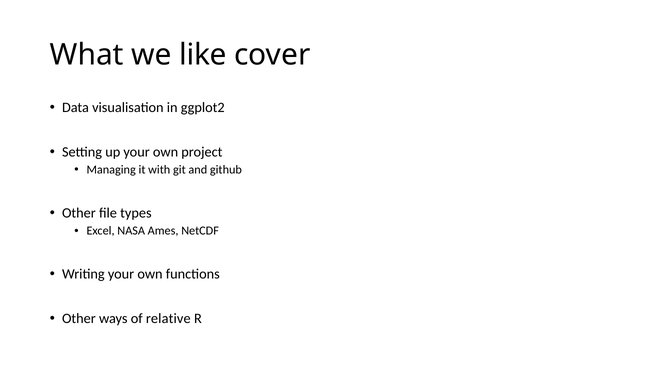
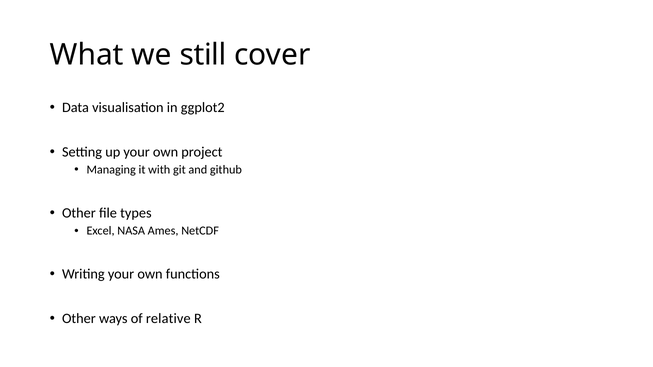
like: like -> still
